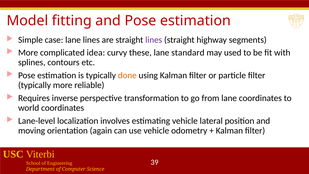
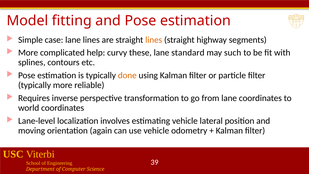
lines at (154, 40) colour: purple -> orange
idea: idea -> help
used: used -> such
